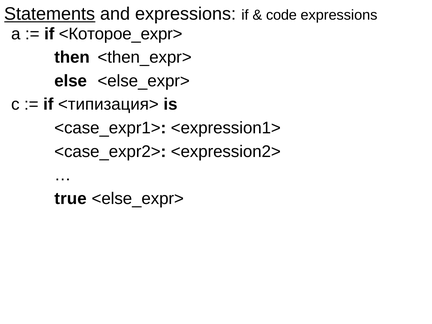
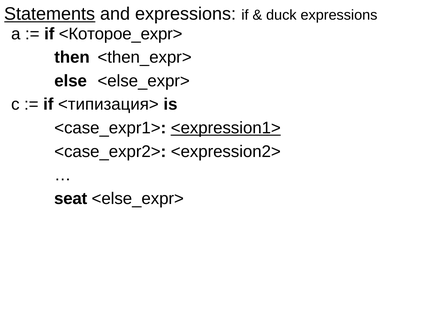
code: code -> duck
<expression1> underline: none -> present
true: true -> seat
